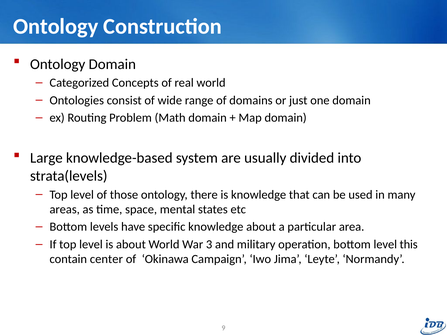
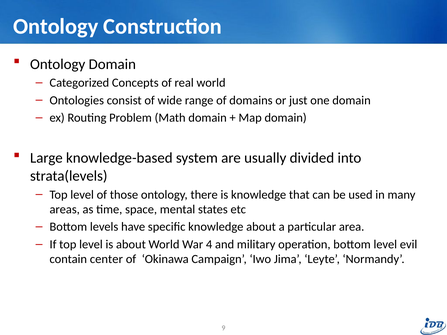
3: 3 -> 4
this: this -> evil
